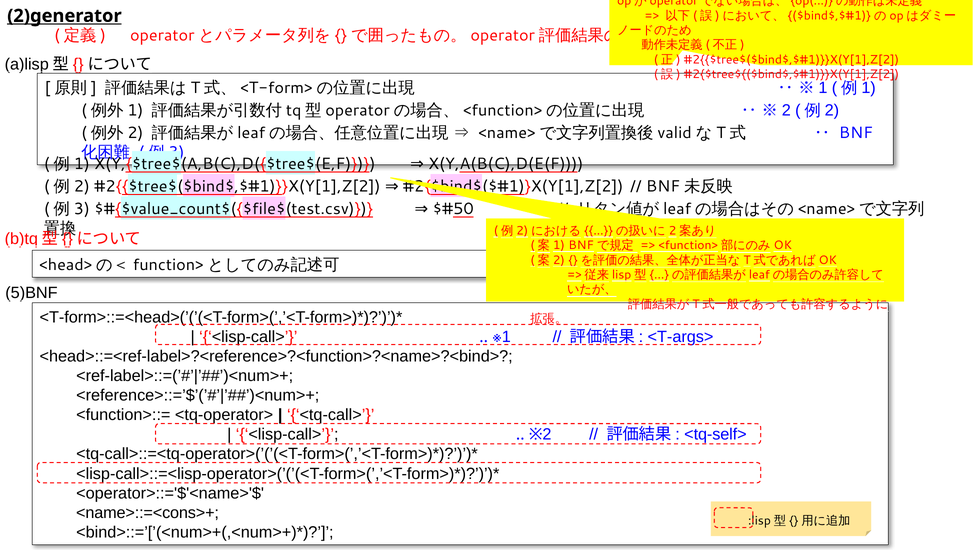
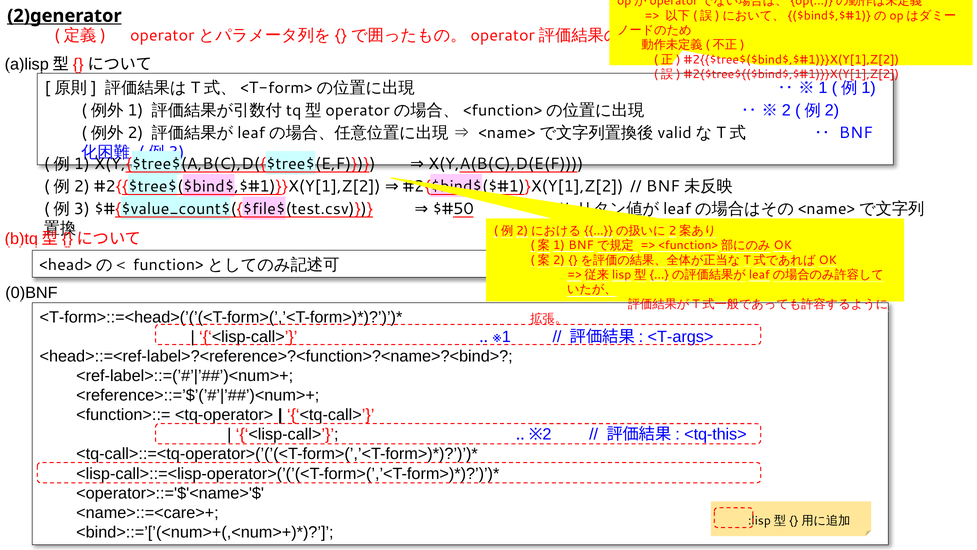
5)BNF: 5)BNF -> 0)BNF
<tq-self>: <tq-self> -> <tq-this>
<name>::=<cons>+: <name>::=<cons>+ -> <name>::=<care>+
